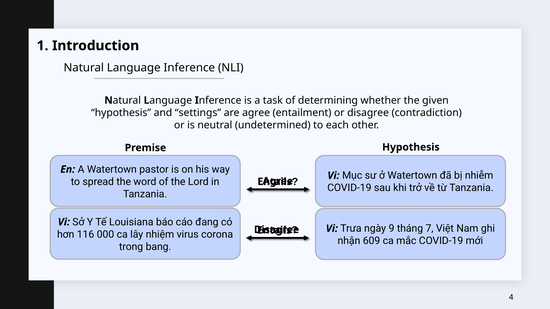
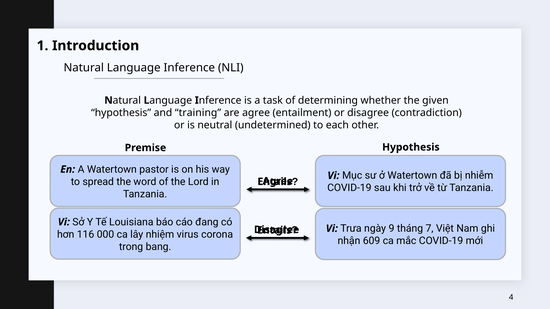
settings: settings -> training
